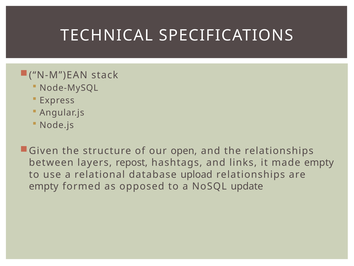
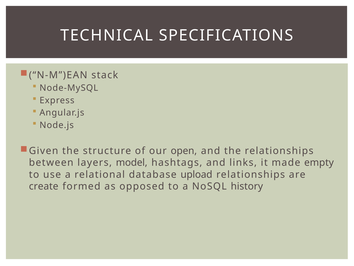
repost: repost -> model
empty at (44, 186): empty -> create
update: update -> history
